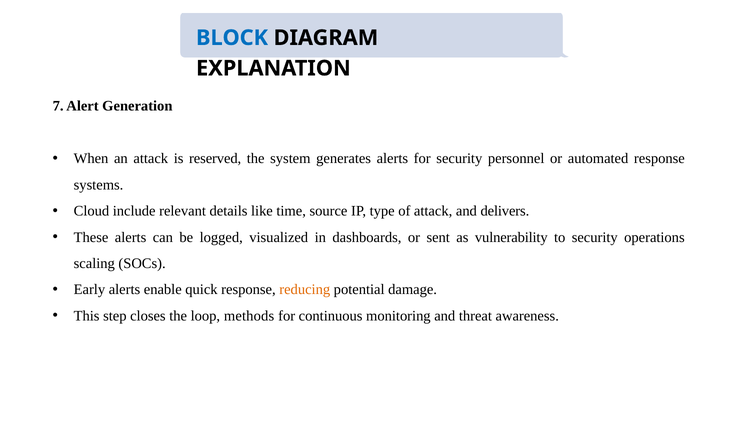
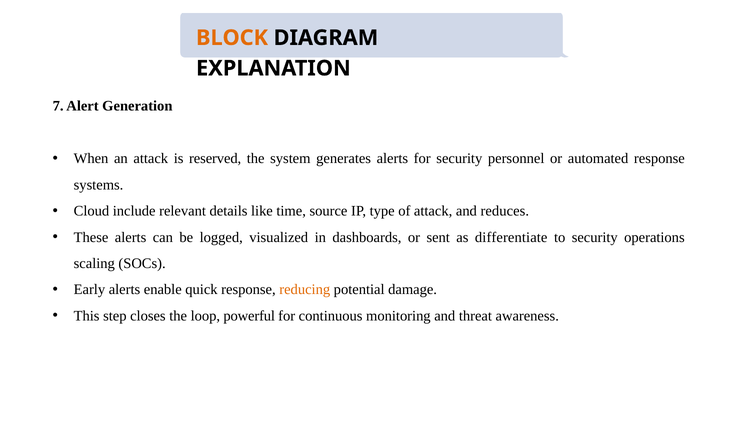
BLOCK colour: blue -> orange
delivers: delivers -> reduces
vulnerability: vulnerability -> differentiate
methods: methods -> powerful
